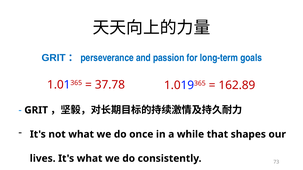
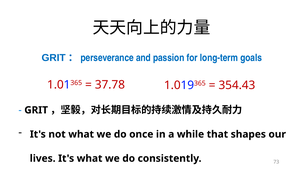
162.89: 162.89 -> 354.43
